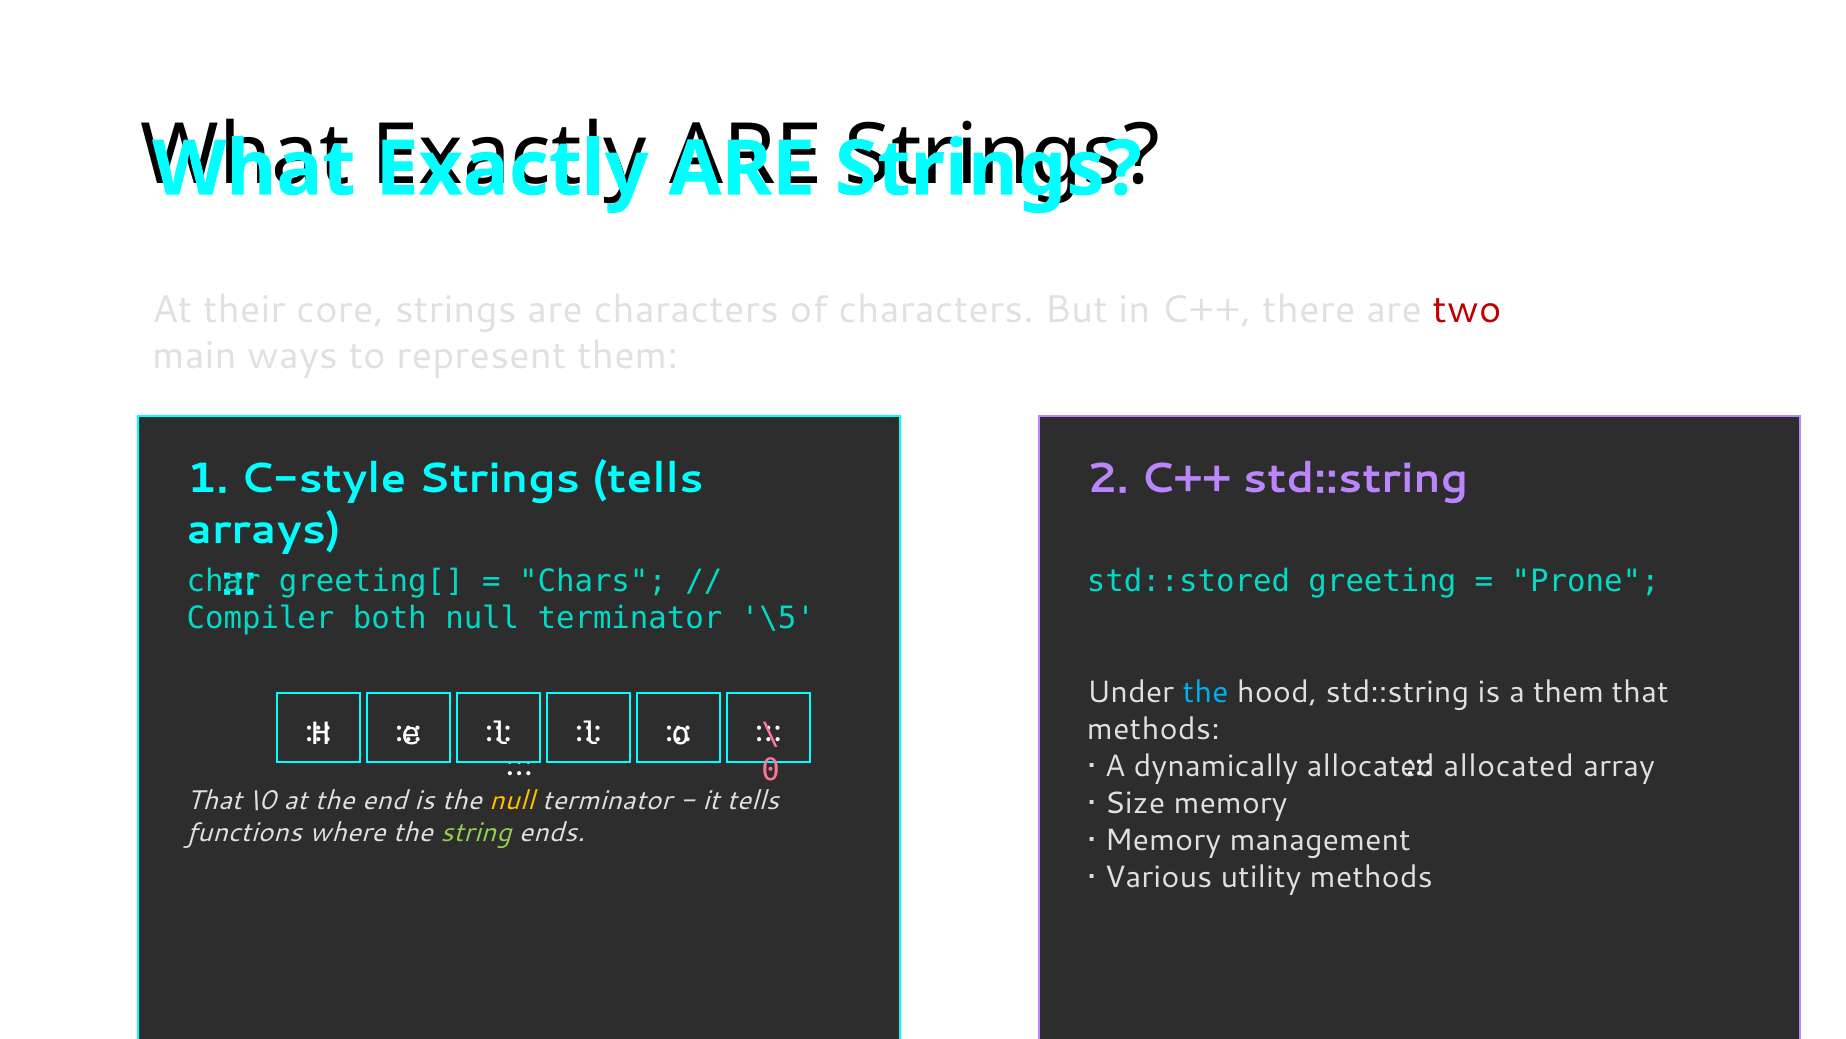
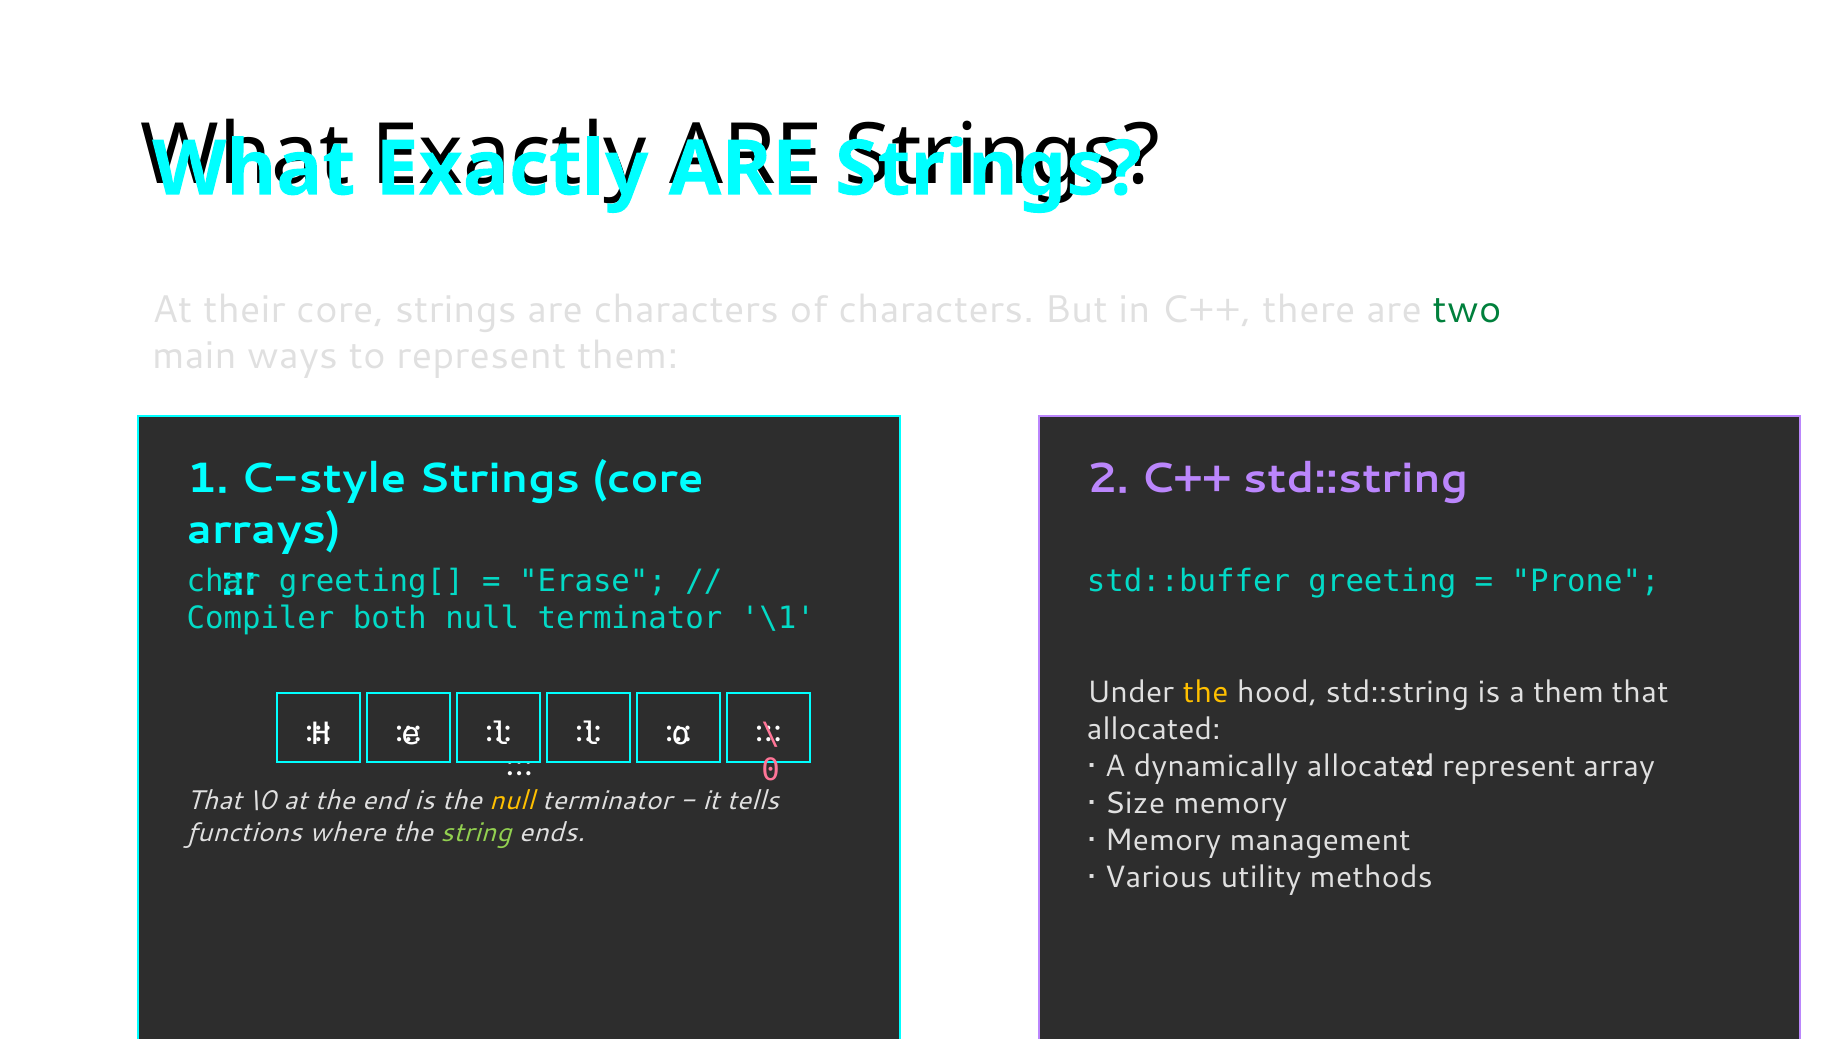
two colour: red -> green
Strings tells: tells -> core
Chars: Chars -> Erase
std::stored: std::stored -> std::buffer
\5: \5 -> \1
the at (1206, 692) colour: light blue -> yellow
methods at (1153, 729): methods -> allocated
allocated at (1509, 766): allocated -> represent
